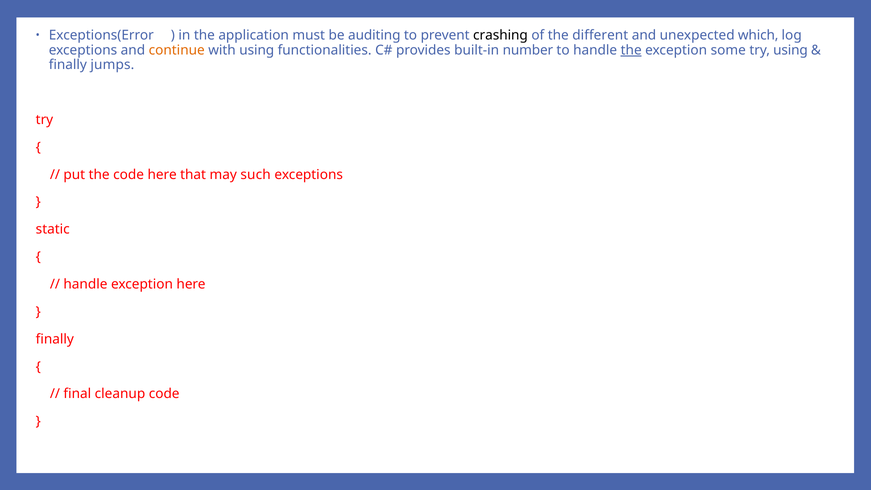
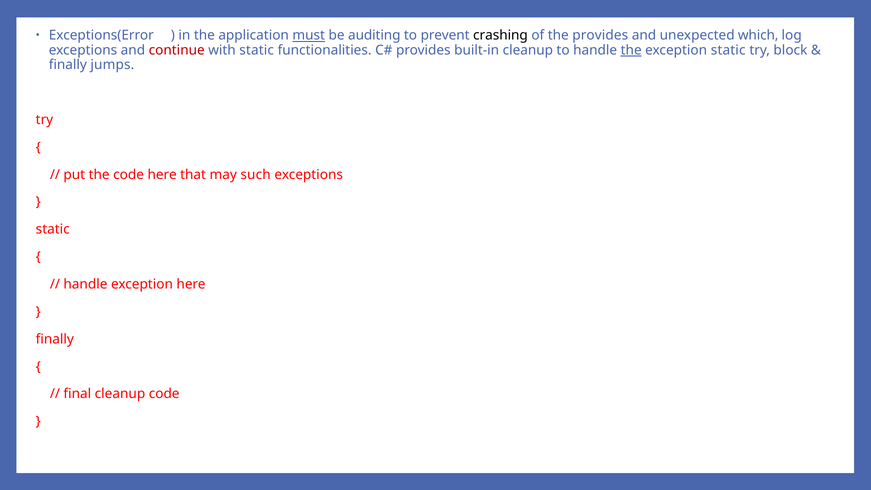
must underline: none -> present
the different: different -> provides
continue colour: orange -> red
with using: using -> static
built-in number: number -> cleanup
exception some: some -> static
try using: using -> block
